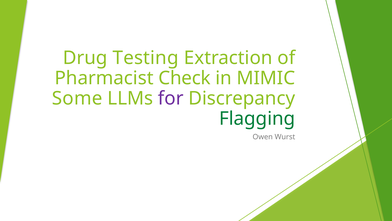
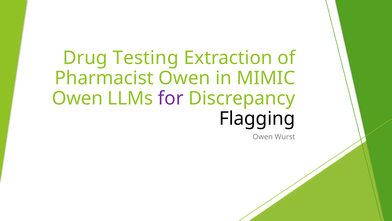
Pharmacist Check: Check -> Owen
Some at (77, 98): Some -> Owen
Flagging colour: green -> black
